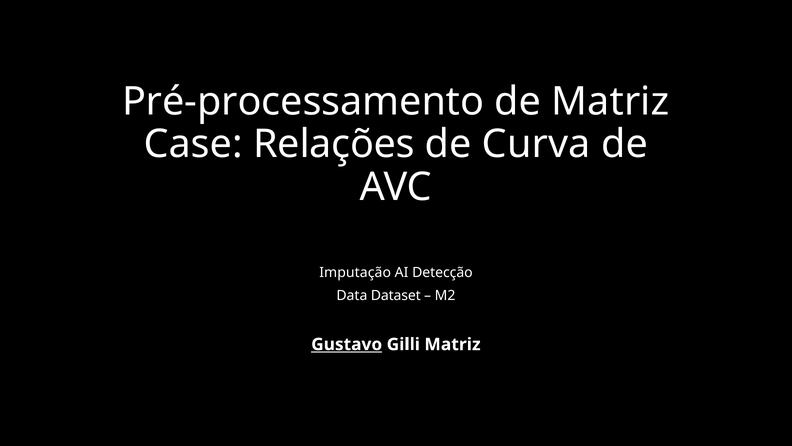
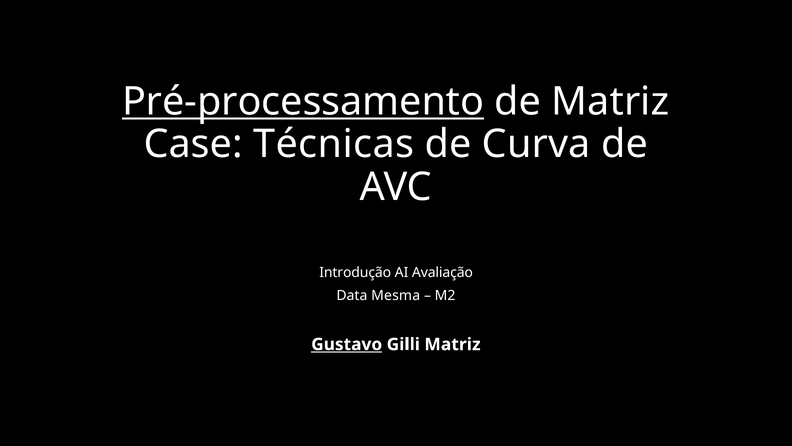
Pré-processamento underline: none -> present
Relações: Relações -> Técnicas
Imputação: Imputação -> Introdução
Detecção: Detecção -> Avaliação
Dataset: Dataset -> Mesma
